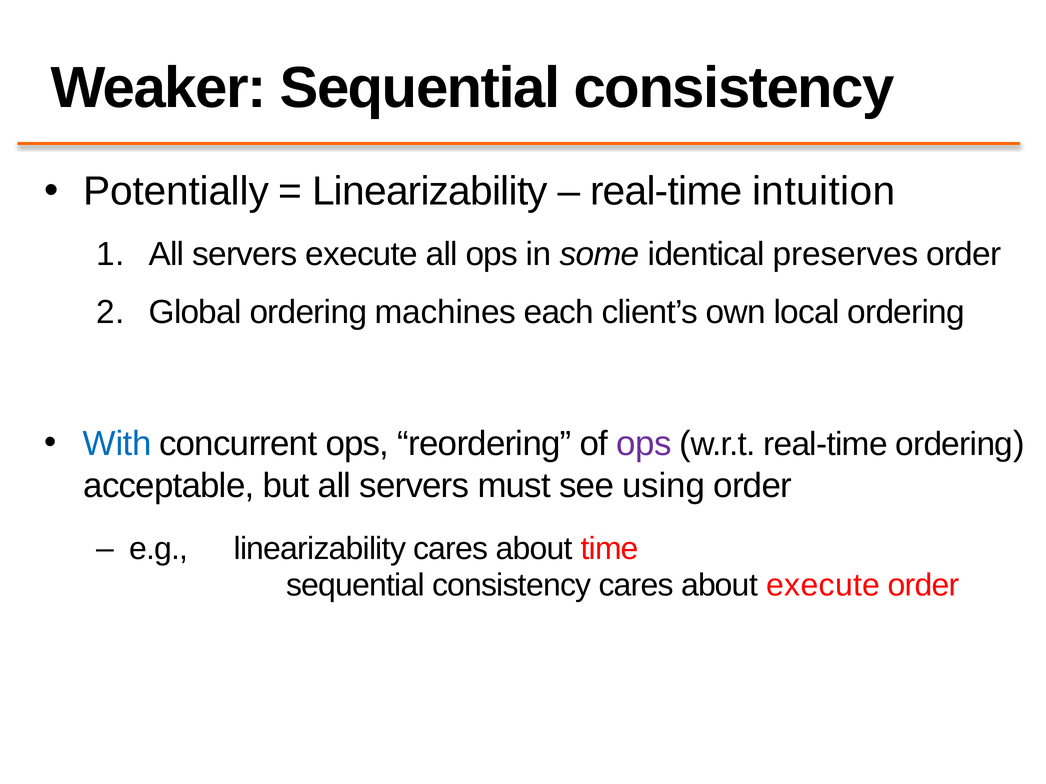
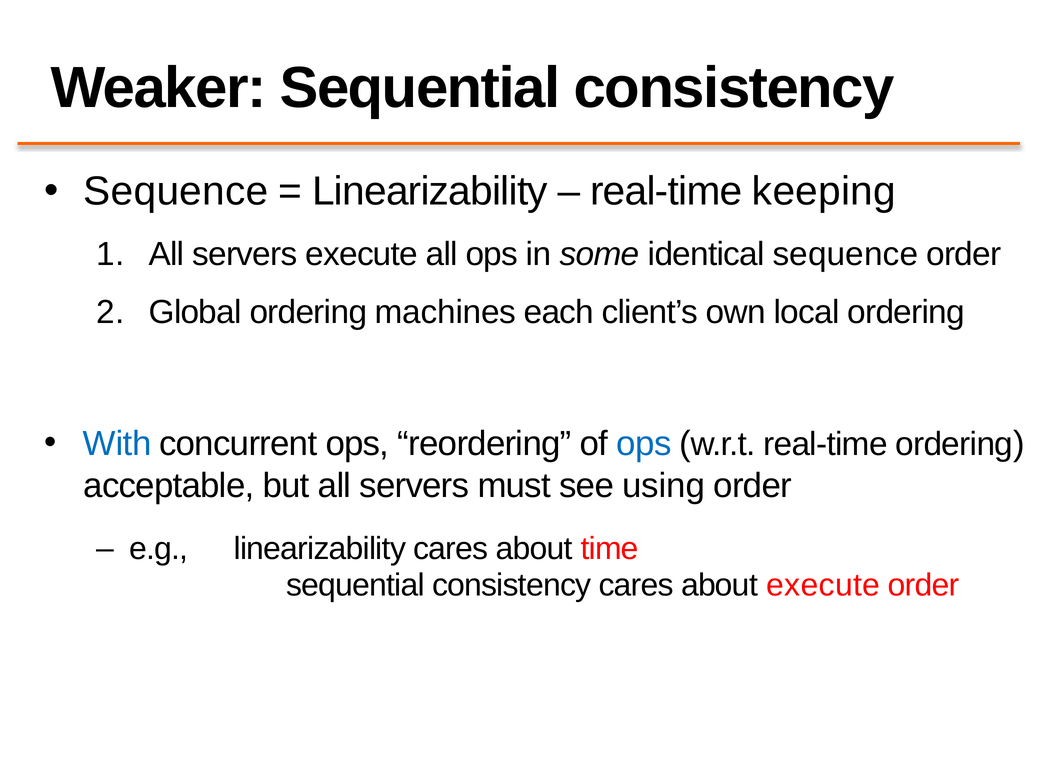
Potentially at (176, 191): Potentially -> Sequence
intuition: intuition -> keeping
identical preserves: preserves -> sequence
ops at (644, 444) colour: purple -> blue
